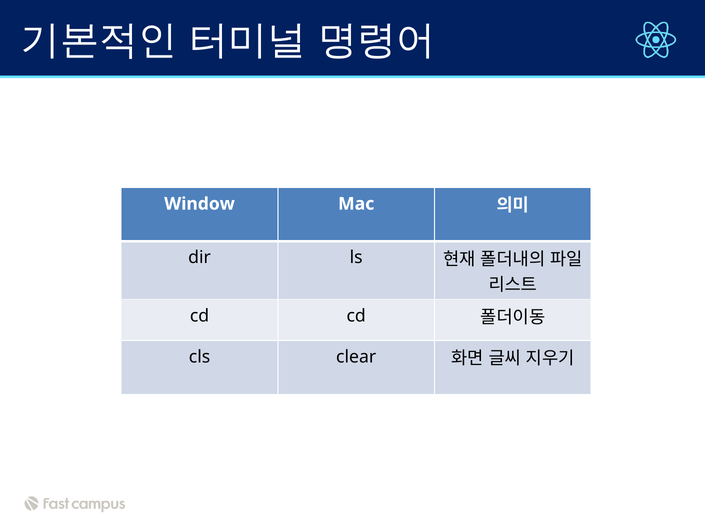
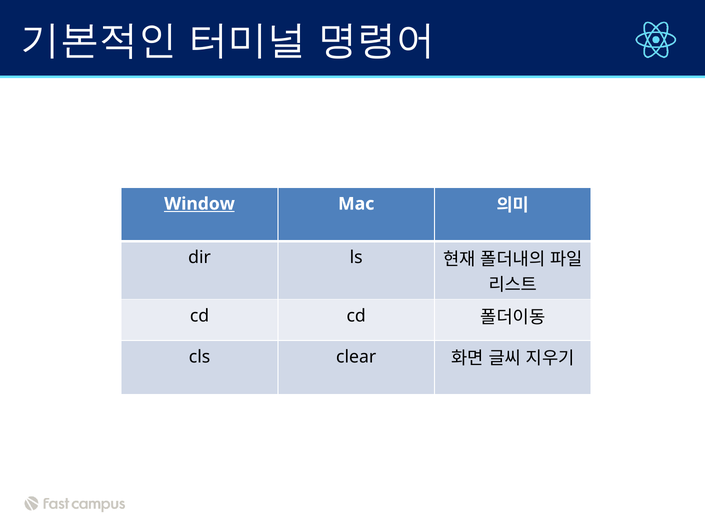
Window underline: none -> present
